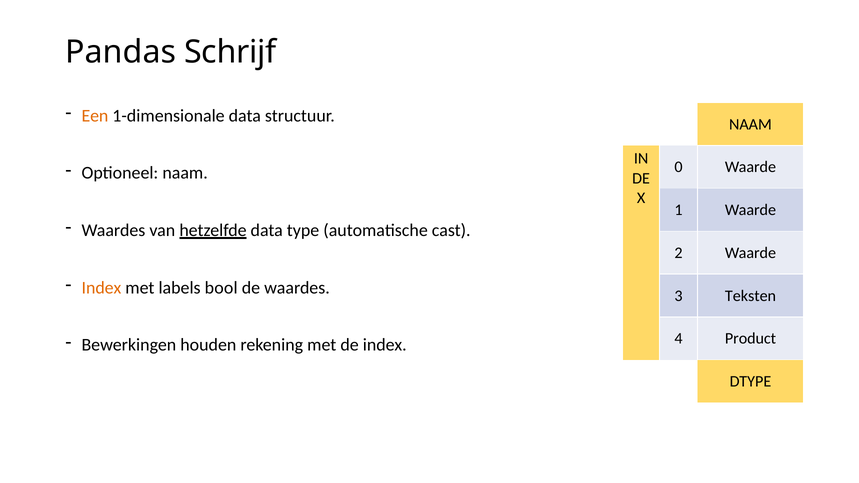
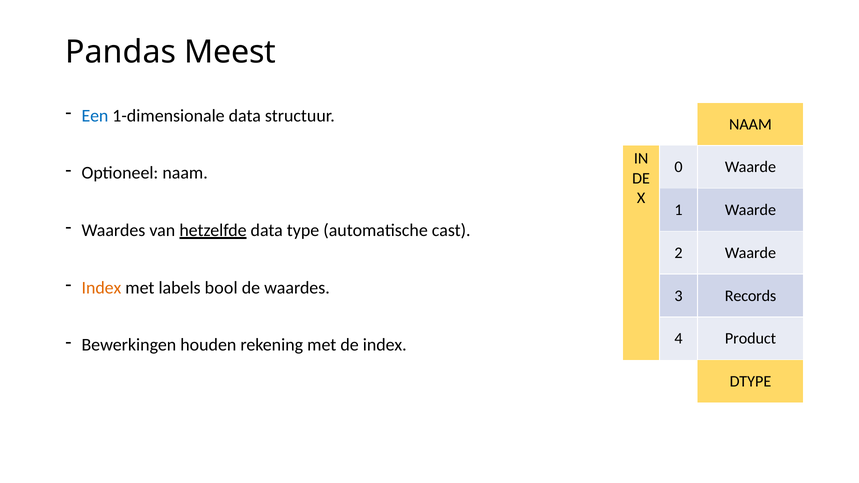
Schrijf: Schrijf -> Meest
Een colour: orange -> blue
Teksten: Teksten -> Records
